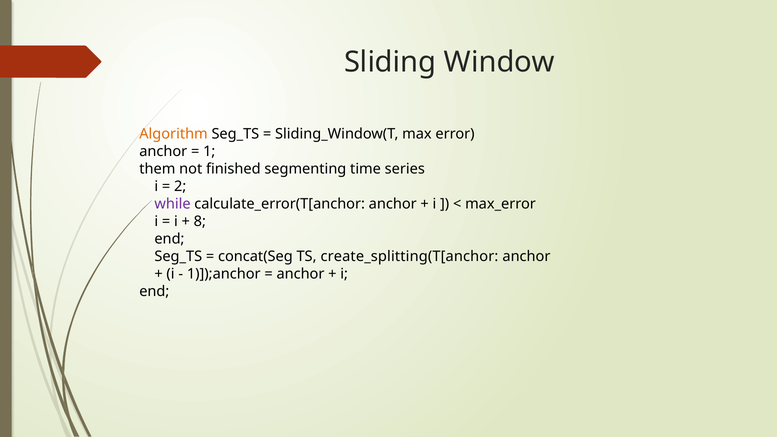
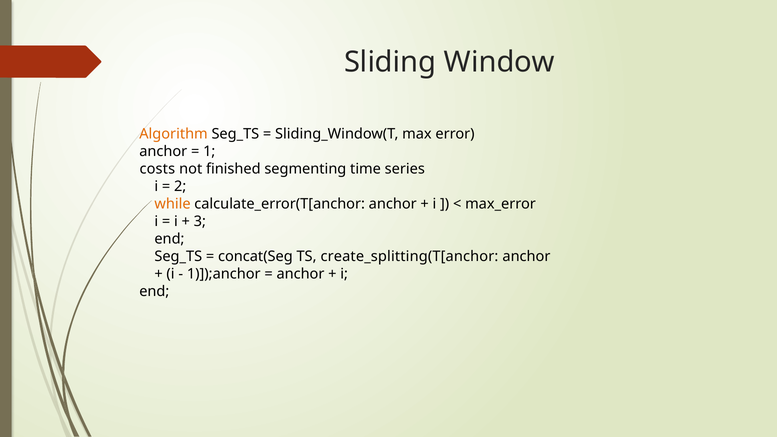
them: them -> costs
while colour: purple -> orange
8: 8 -> 3
